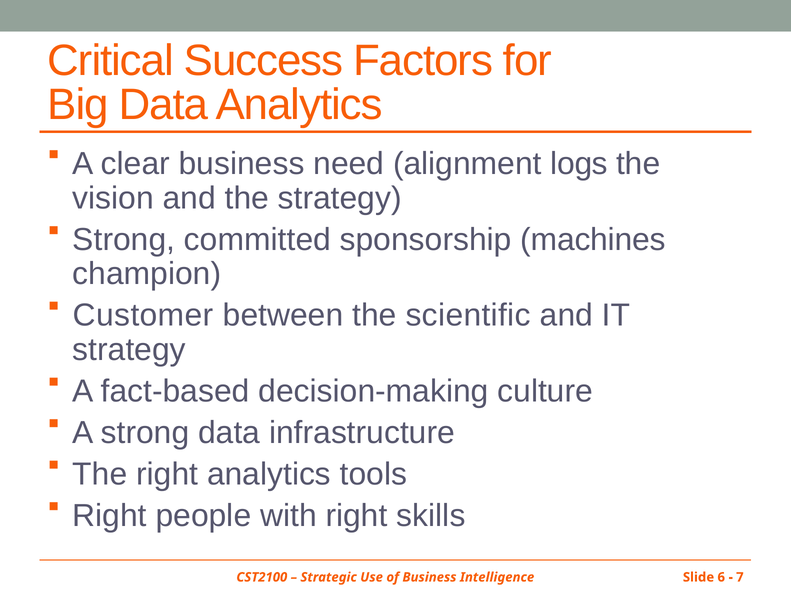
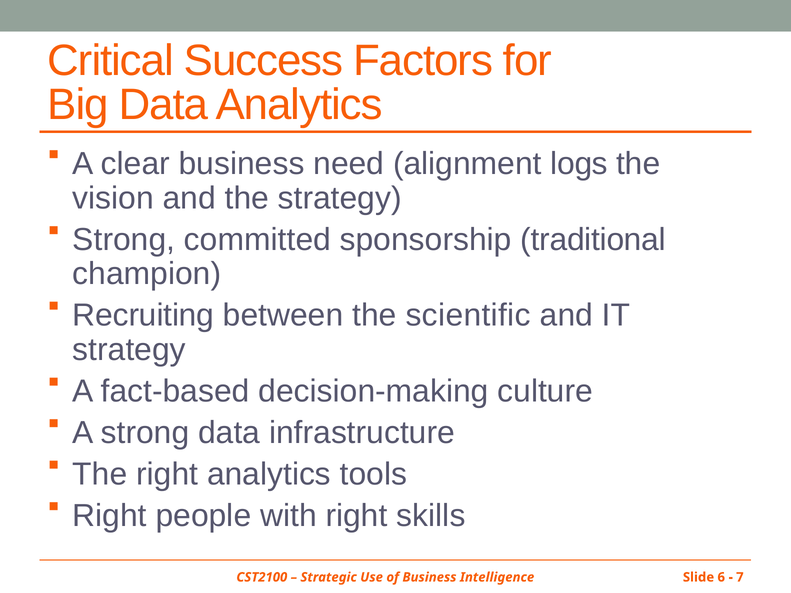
machines: machines -> traditional
Customer: Customer -> Recruiting
